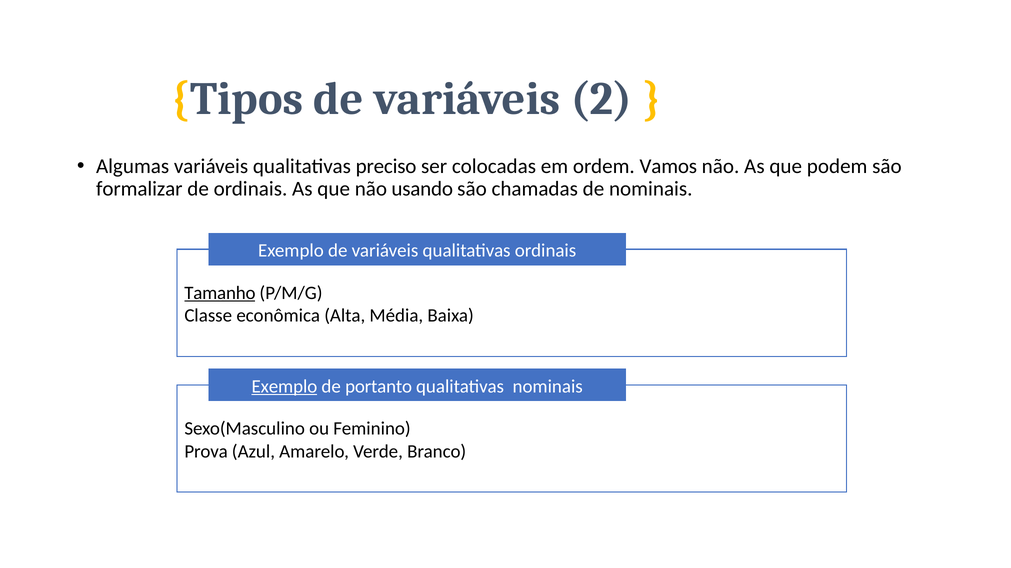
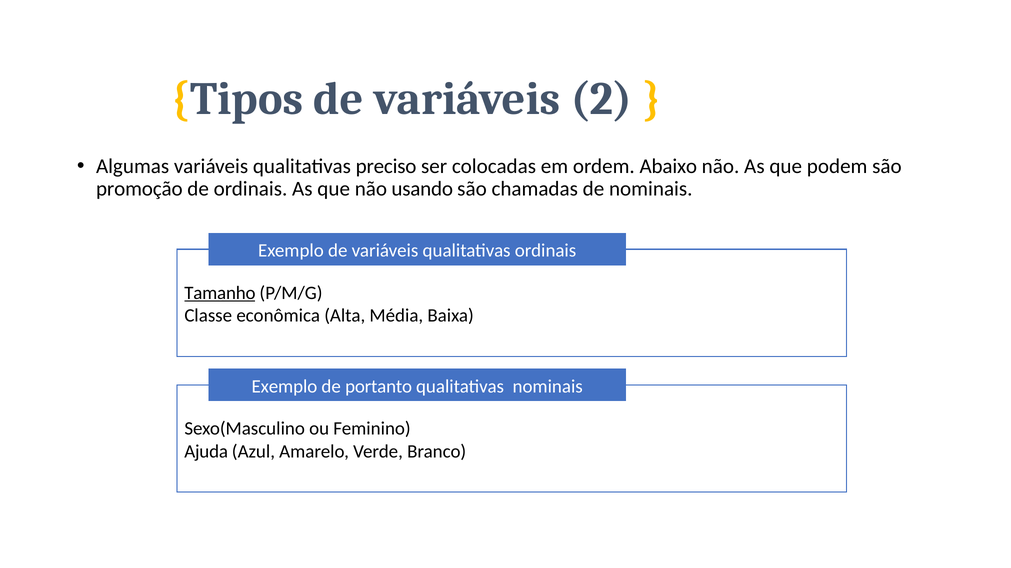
Vamos: Vamos -> Abaixo
formalizar: formalizar -> promoção
Exemplo at (284, 387) underline: present -> none
Prova: Prova -> Ajuda
